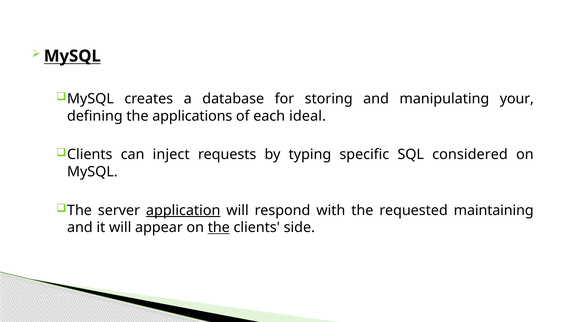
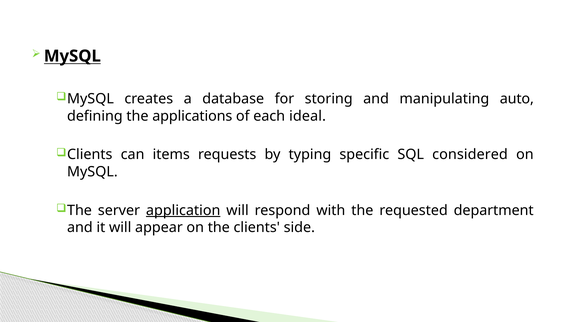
your: your -> auto
inject: inject -> items
maintaining: maintaining -> department
the at (219, 228) underline: present -> none
